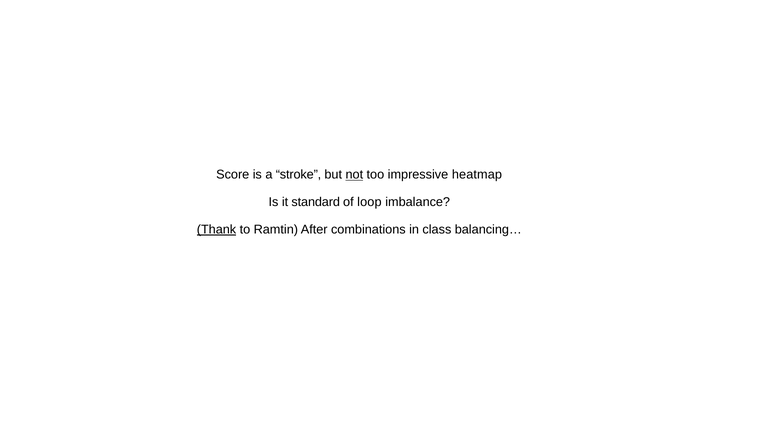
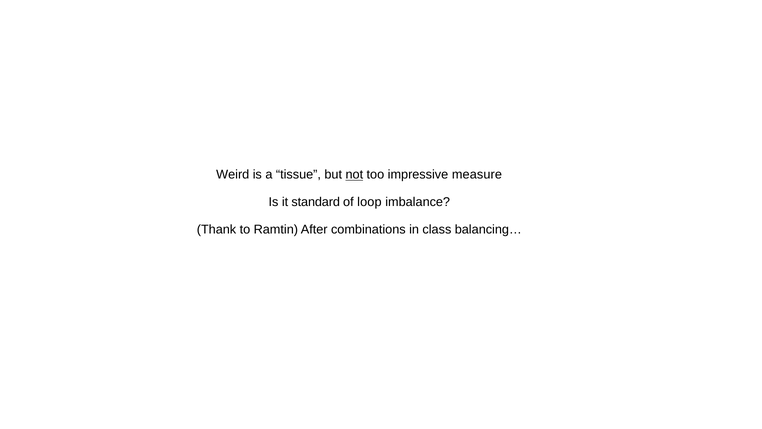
Score: Score -> Weird
stroke: stroke -> tissue
heatmap: heatmap -> measure
Thank underline: present -> none
